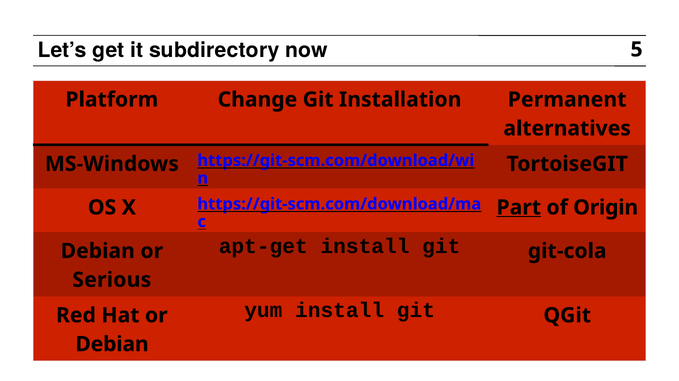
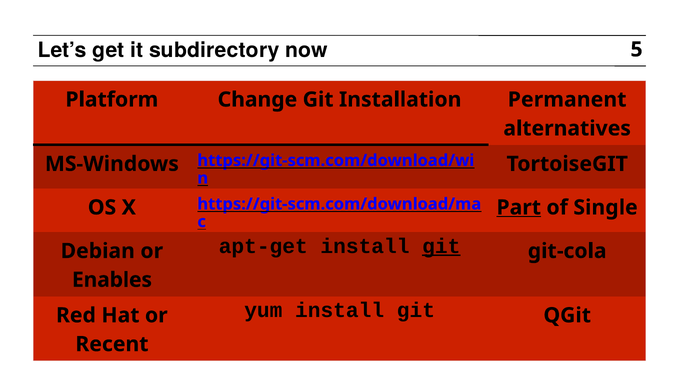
Origin: Origin -> Single
git at (441, 246) underline: none -> present
Serious: Serious -> Enables
Debian at (112, 344): Debian -> Recent
